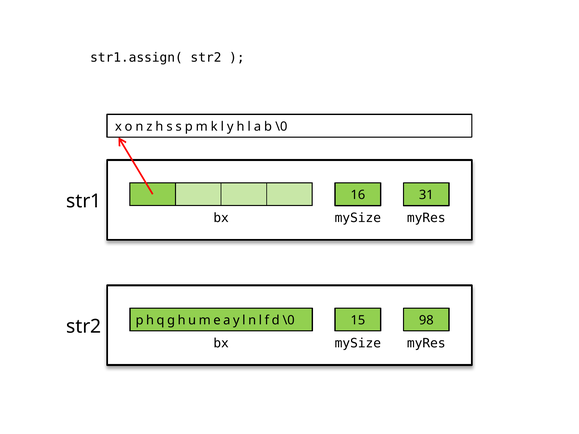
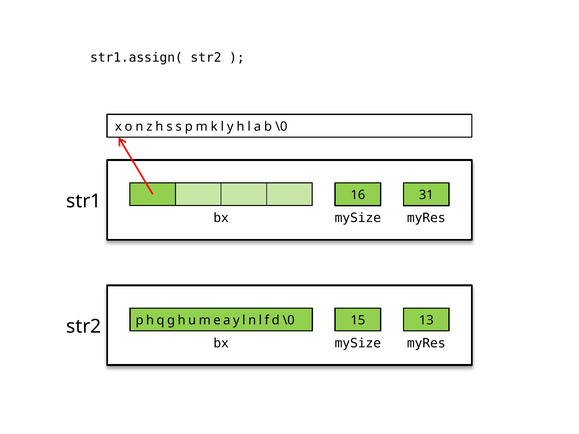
98: 98 -> 13
